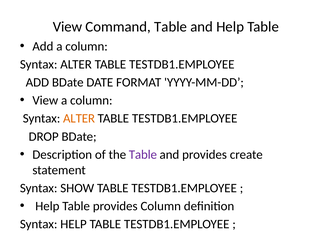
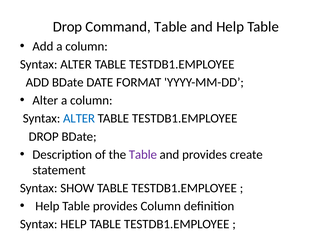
View at (68, 27): View -> Drop
View at (45, 100): View -> Alter
ALTER at (79, 118) colour: orange -> blue
